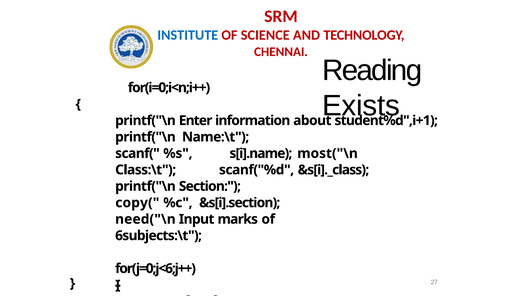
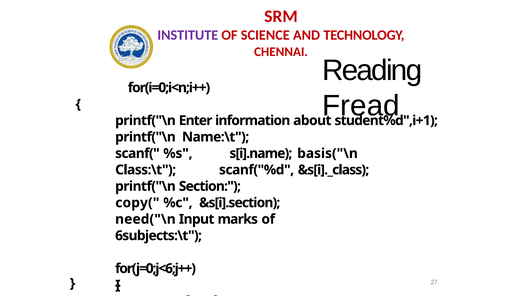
INSTITUTE colour: blue -> purple
Exists: Exists -> Fread
most("\n: most("\n -> basis("\n
